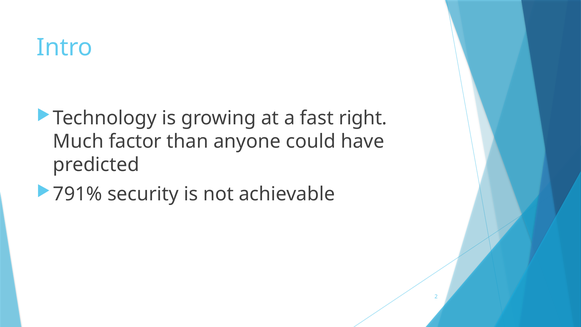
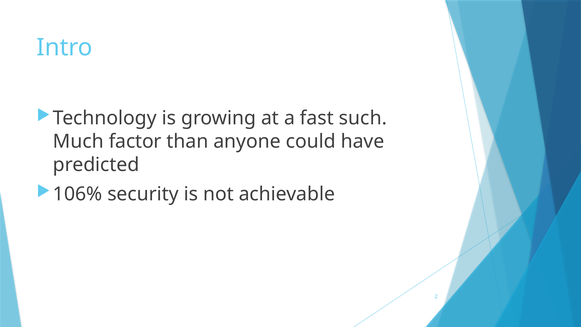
right: right -> such
791%: 791% -> 106%
